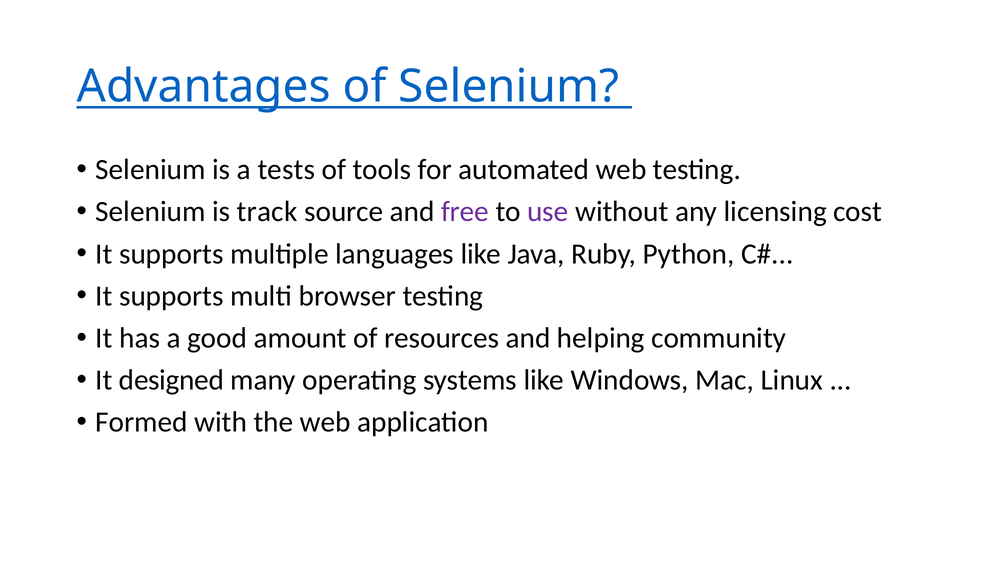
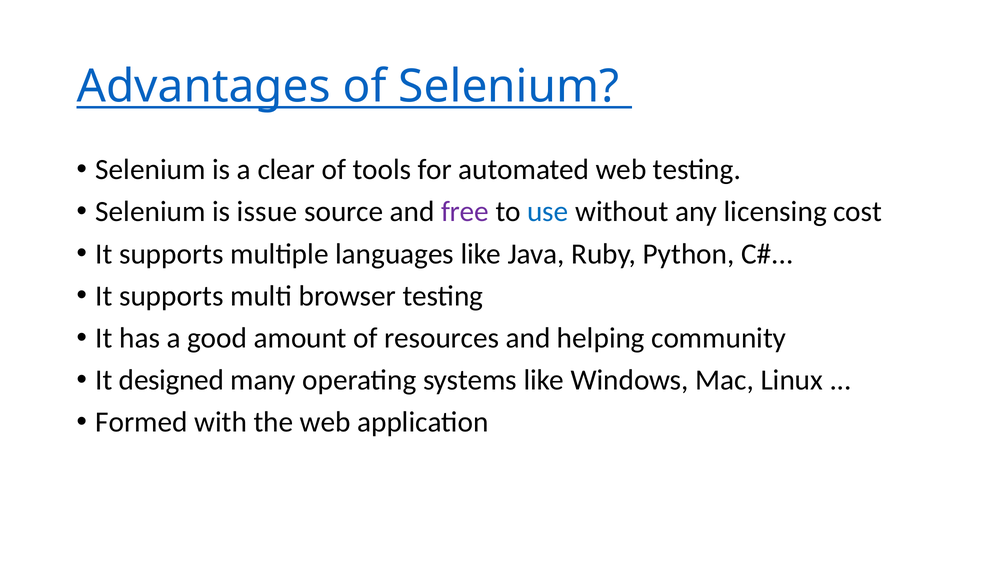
tests: tests -> clear
track: track -> issue
use colour: purple -> blue
